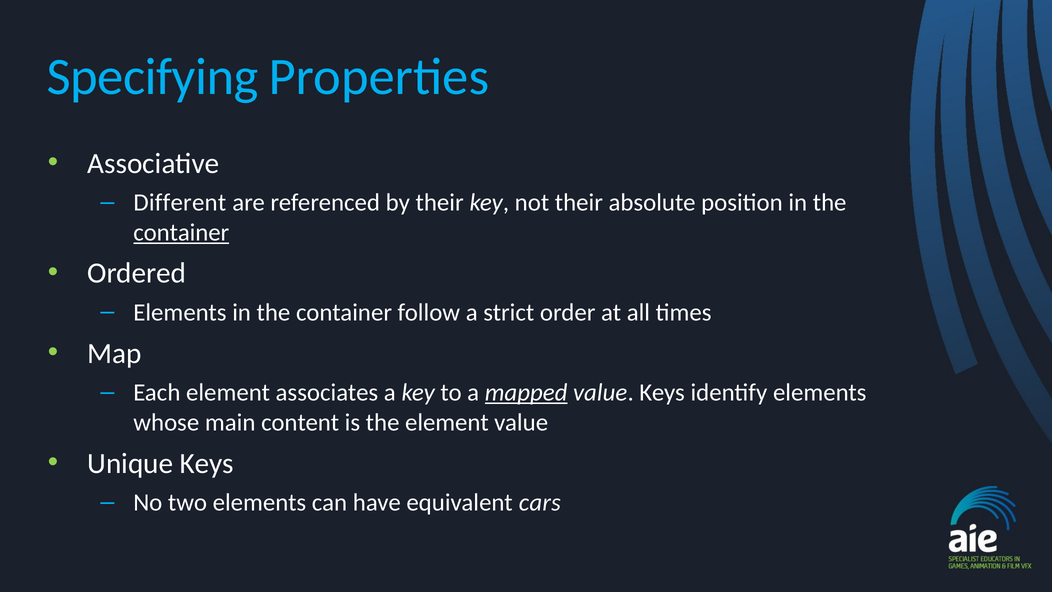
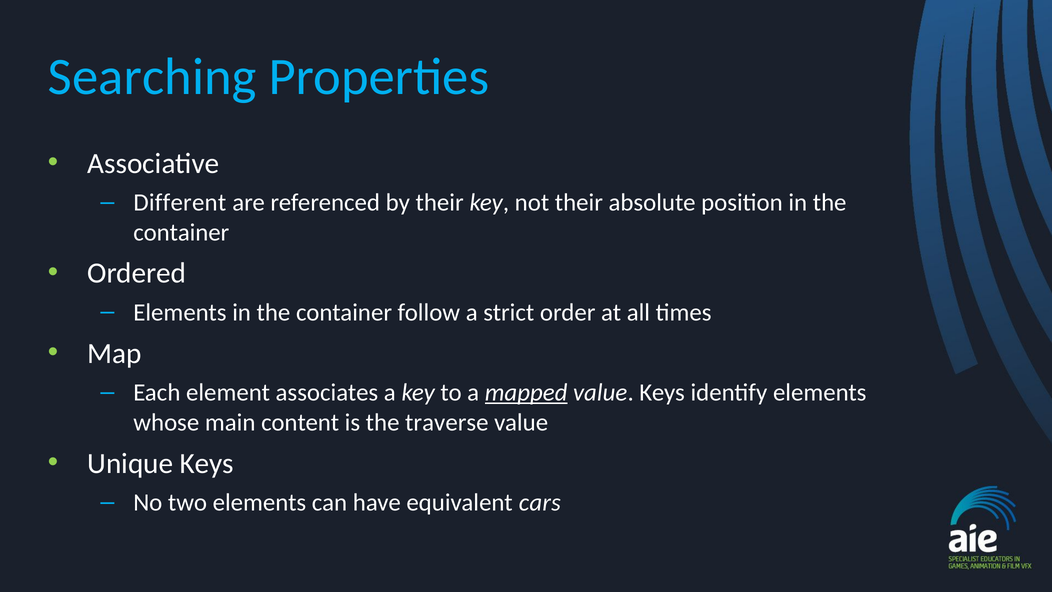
Specifying: Specifying -> Searching
container at (181, 232) underline: present -> none
the element: element -> traverse
